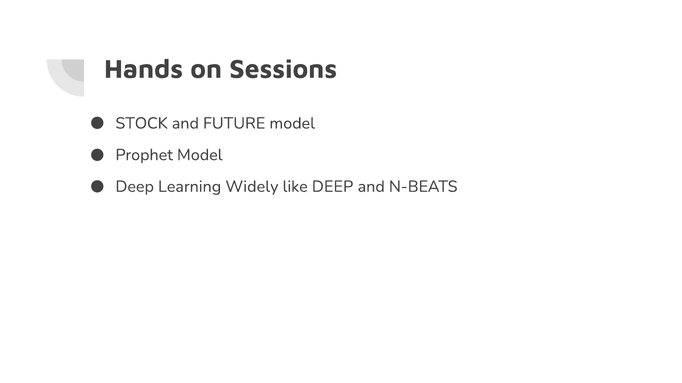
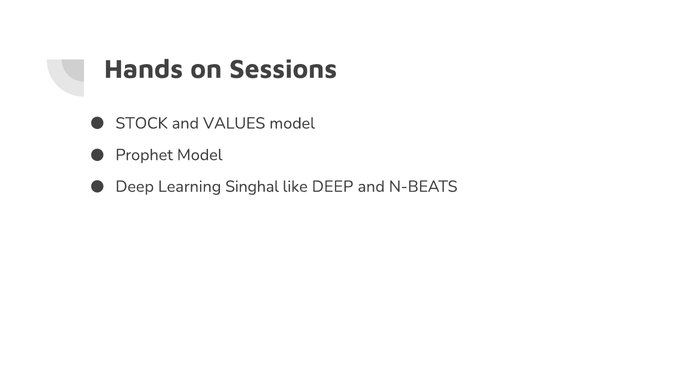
FUTURE: FUTURE -> VALUES
Widely: Widely -> Singhal
